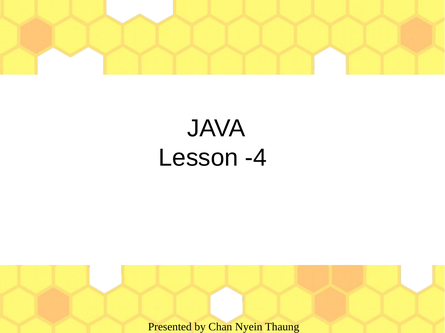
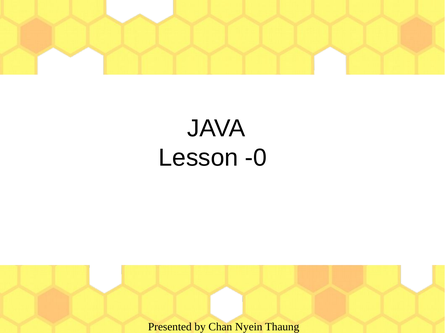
-4: -4 -> -0
